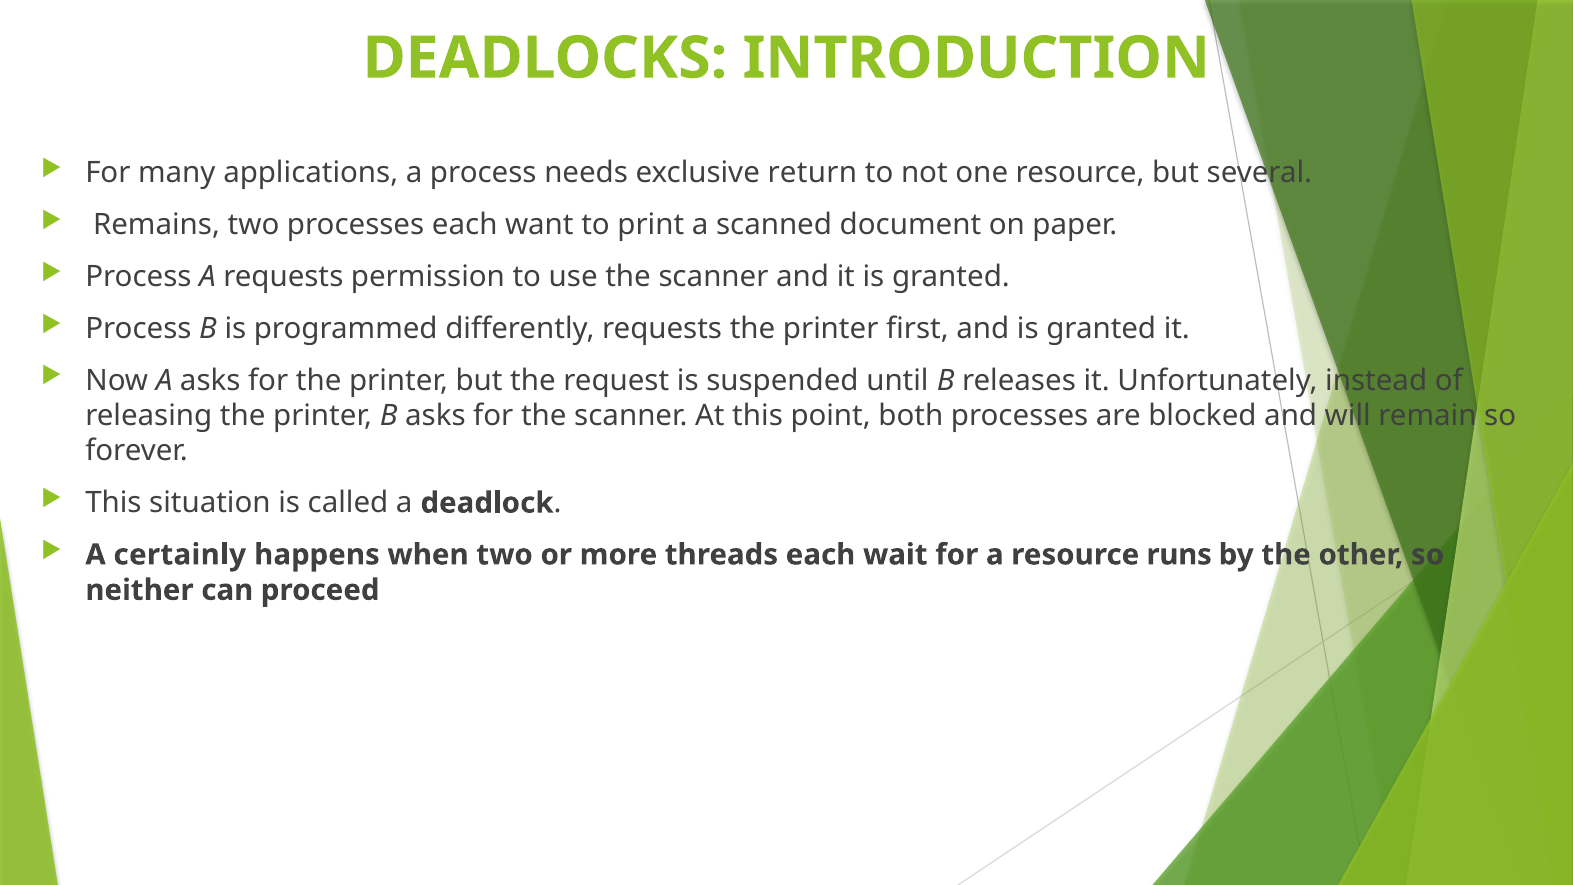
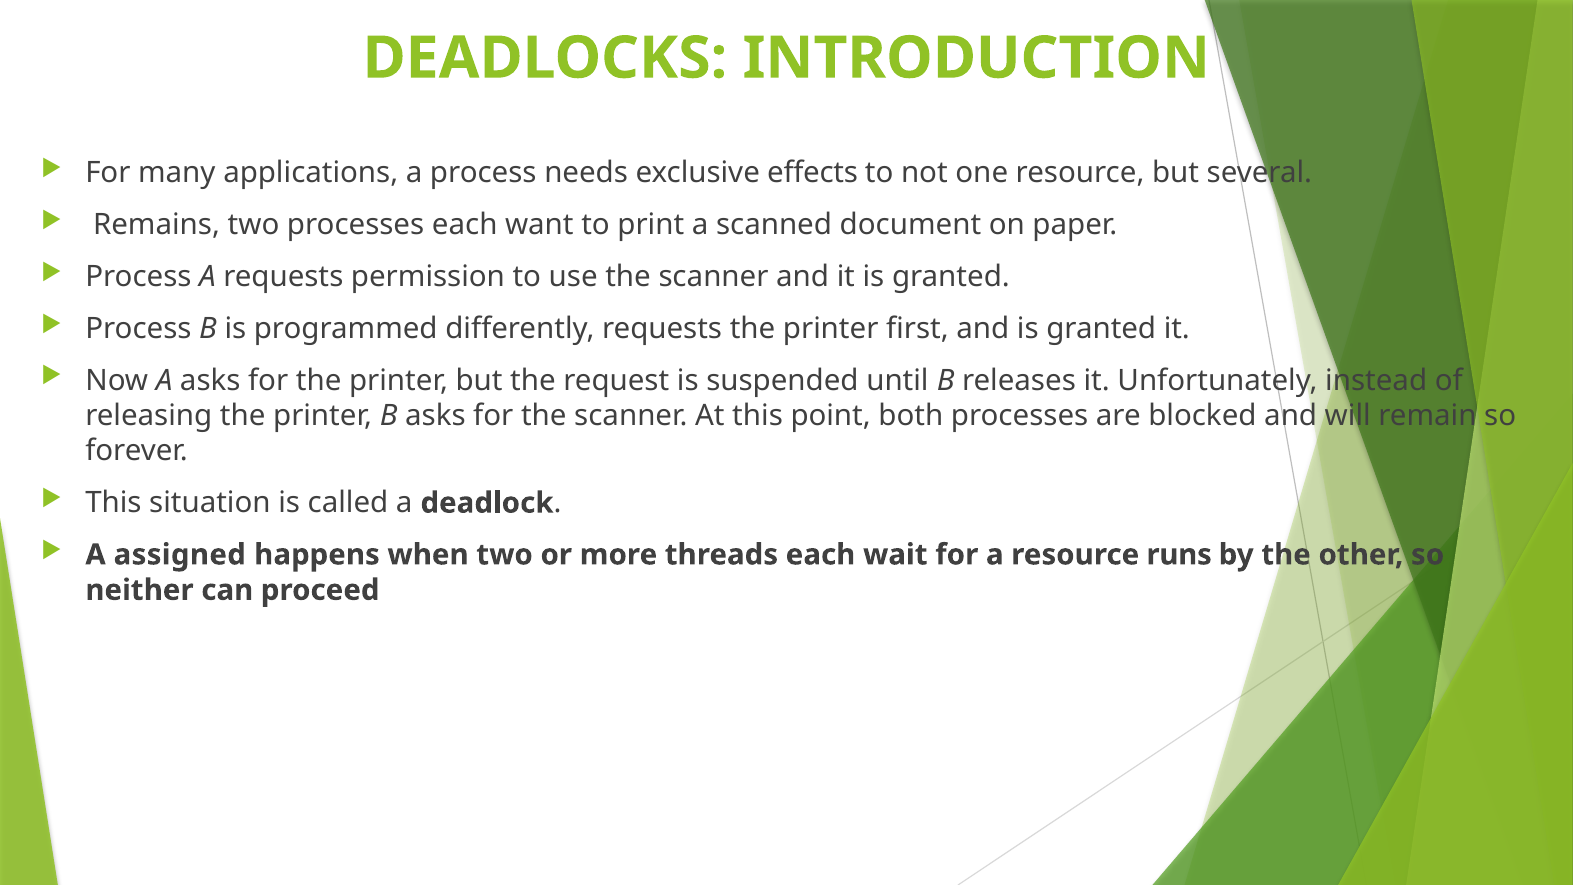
return: return -> effects
certainly: certainly -> assigned
